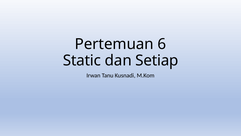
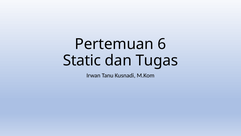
Setiap: Setiap -> Tugas
